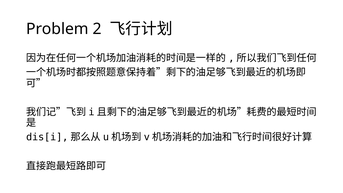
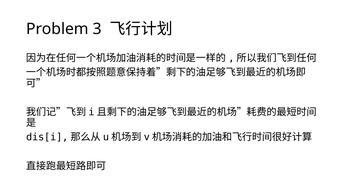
2: 2 -> 3
